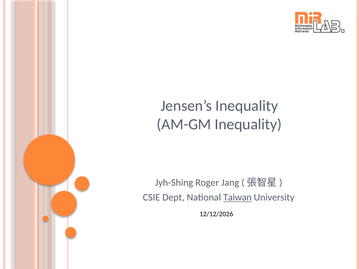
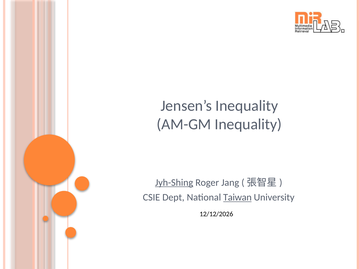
Jyh-Shing underline: none -> present
